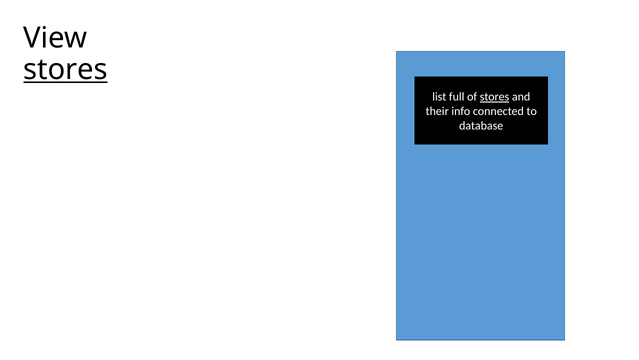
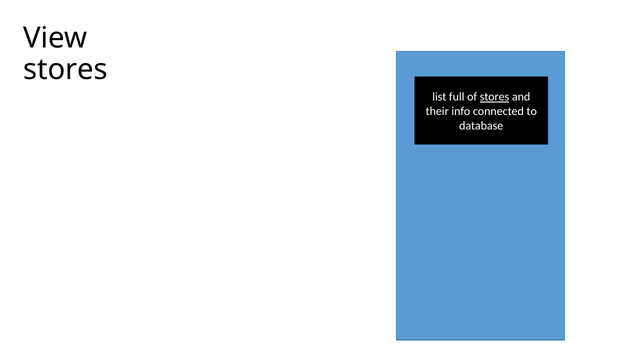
stores at (66, 69) underline: present -> none
